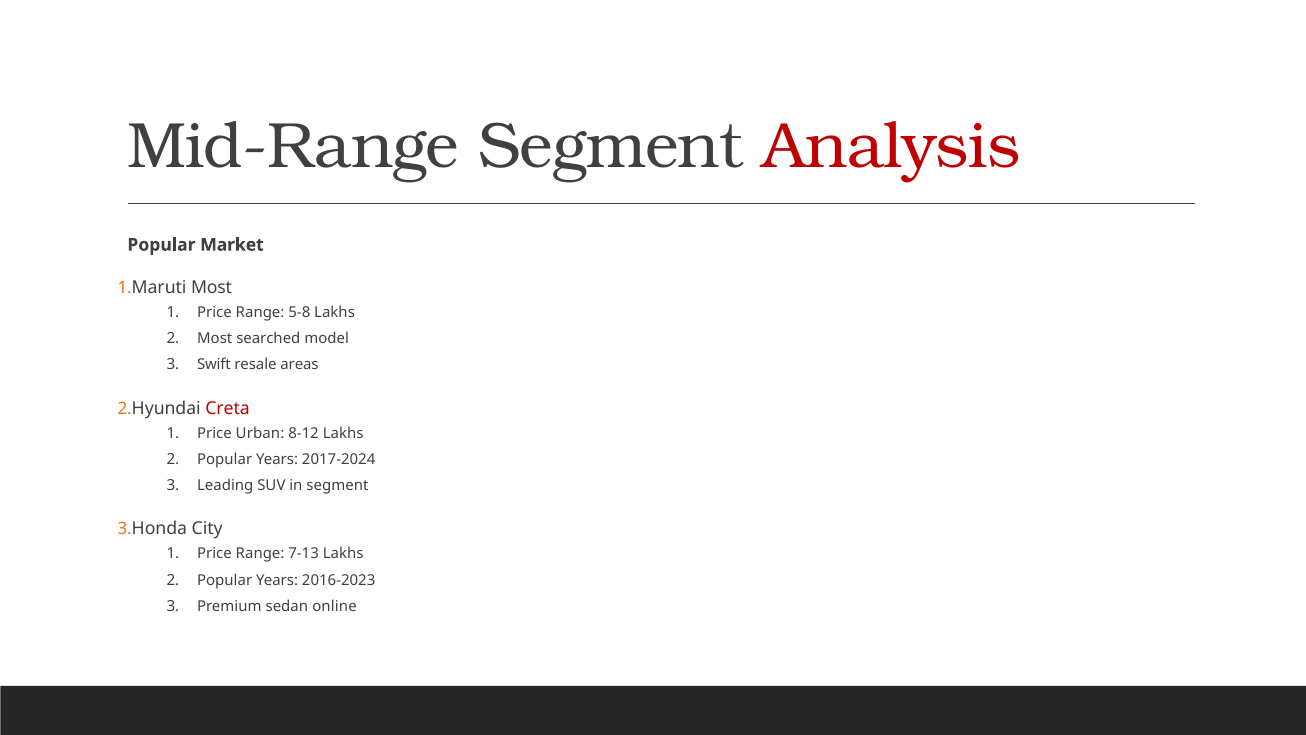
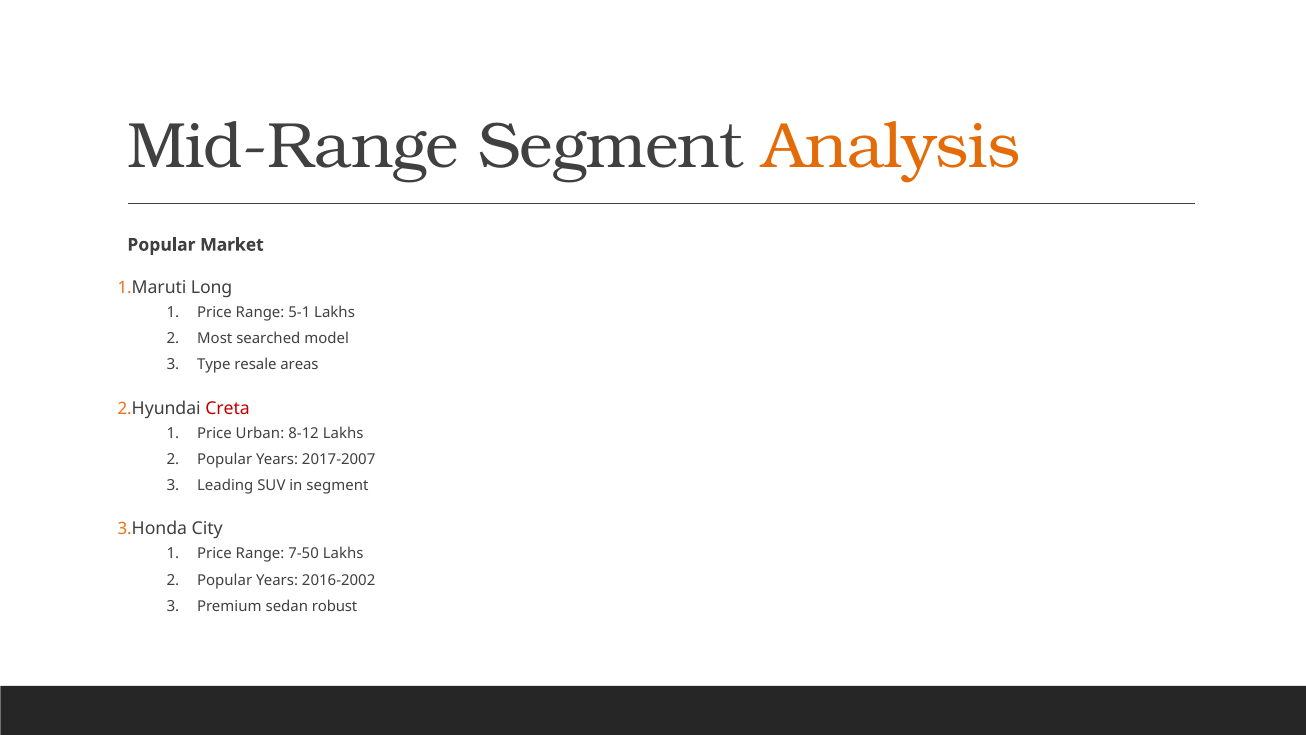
Analysis colour: red -> orange
Most at (212, 287): Most -> Long
5-8: 5-8 -> 5-1
Swift: Swift -> Type
2017-2024: 2017-2024 -> 2017-2007
7-13: 7-13 -> 7-50
2016-2023: 2016-2023 -> 2016-2002
online: online -> robust
